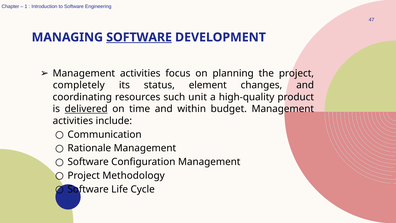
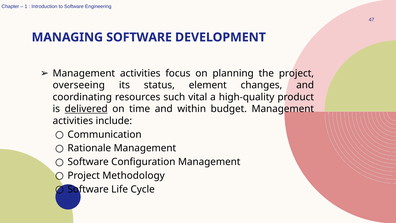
SOFTWARE at (139, 37) underline: present -> none
completely: completely -> overseeing
unit: unit -> vital
